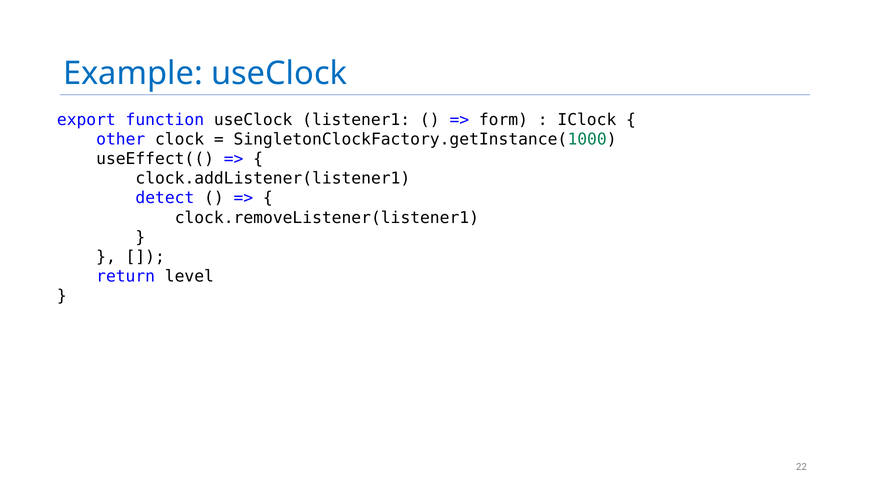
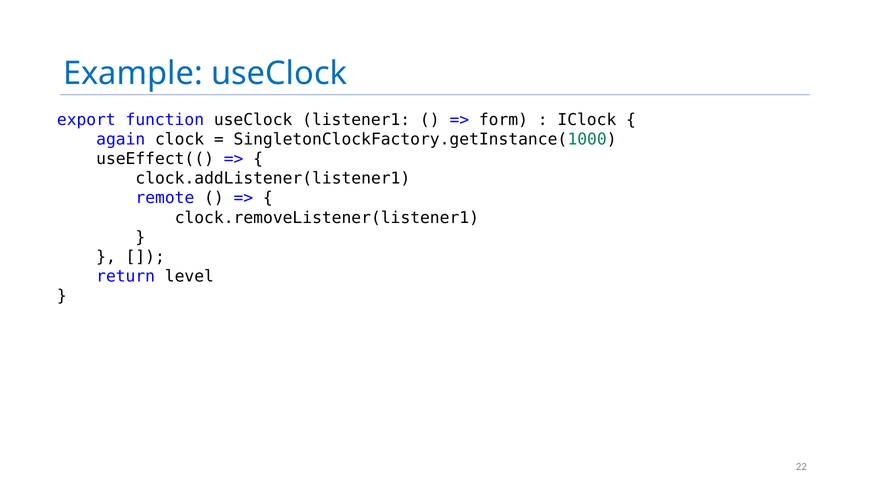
other: other -> again
detect: detect -> remote
